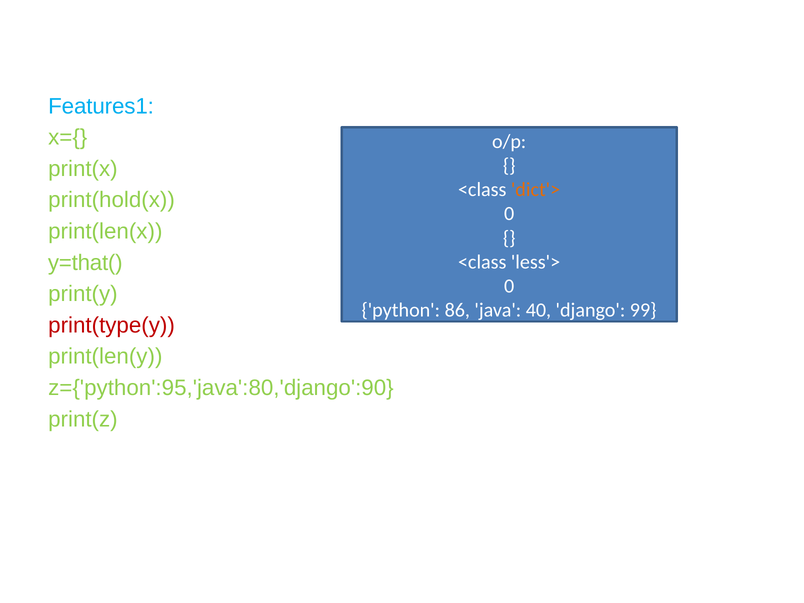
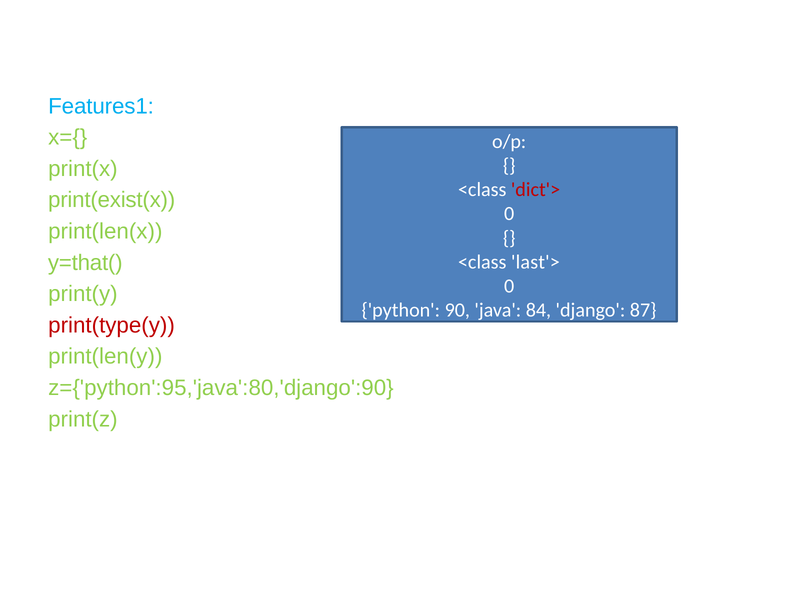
dict'> colour: orange -> red
print(hold(x: print(hold(x -> print(exist(x
less'>: less'> -> last'>
86: 86 -> 90
40: 40 -> 84
99: 99 -> 87
